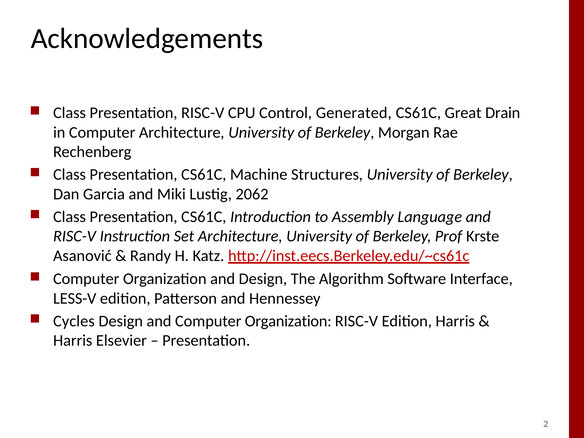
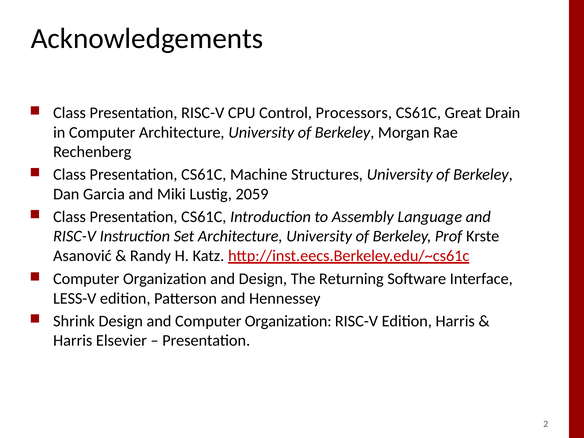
Generated: Generated -> Processors
2062: 2062 -> 2059
Algorithm: Algorithm -> Returning
Cycles: Cycles -> Shrink
